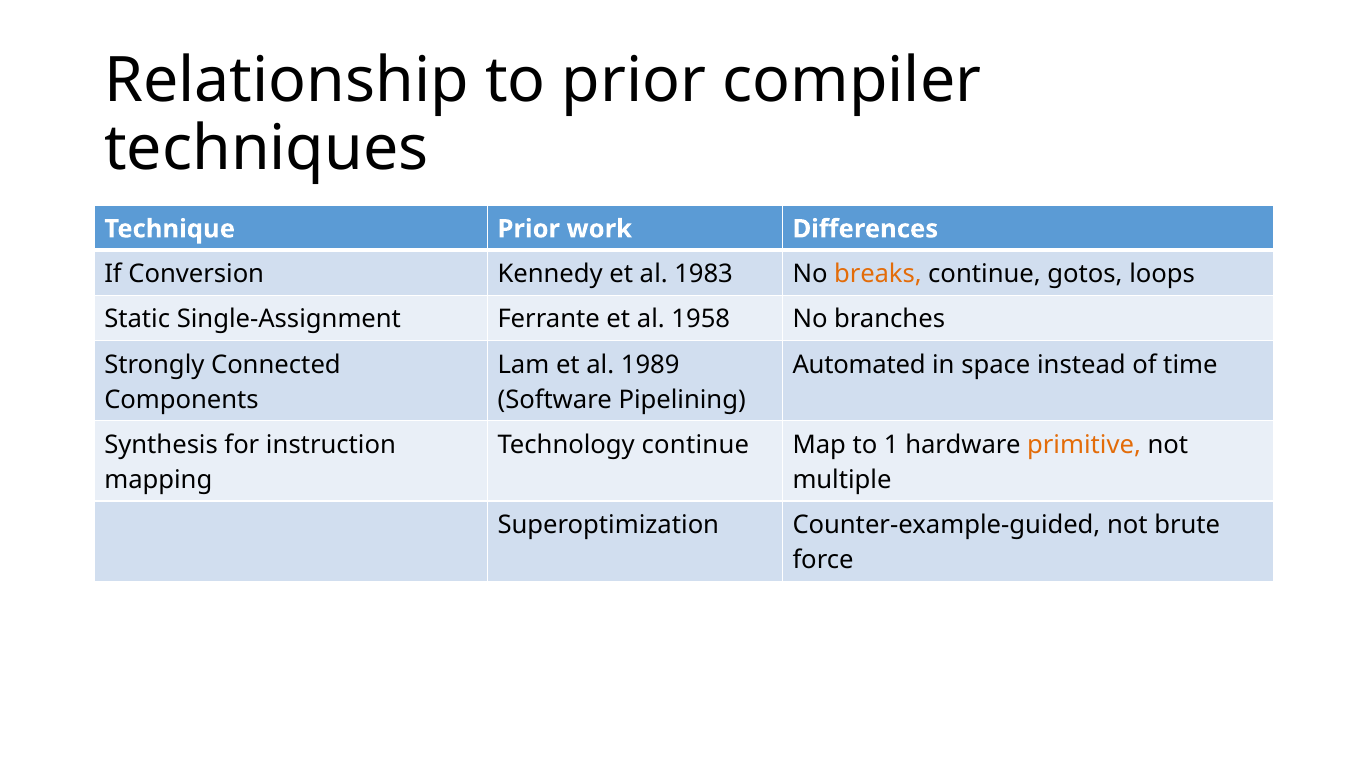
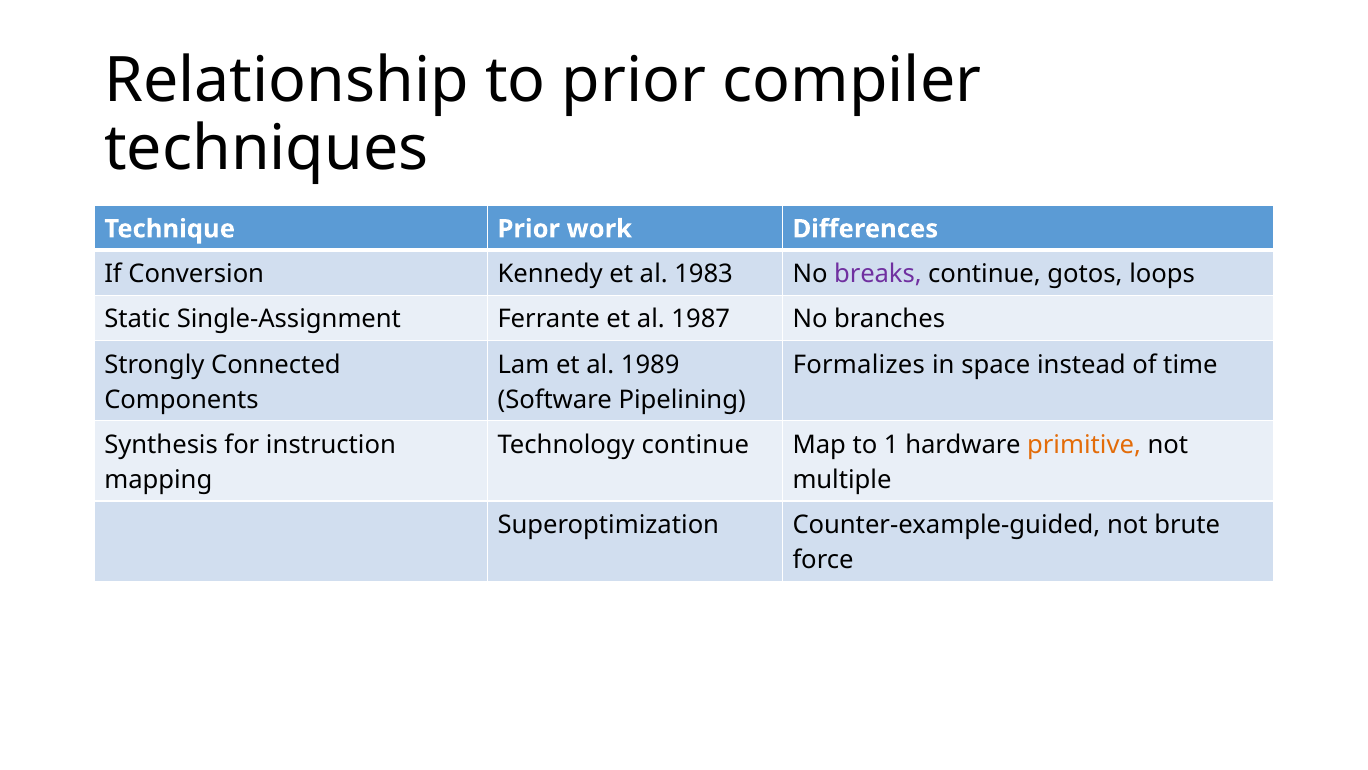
breaks colour: orange -> purple
1958: 1958 -> 1987
Automated: Automated -> Formalizes
